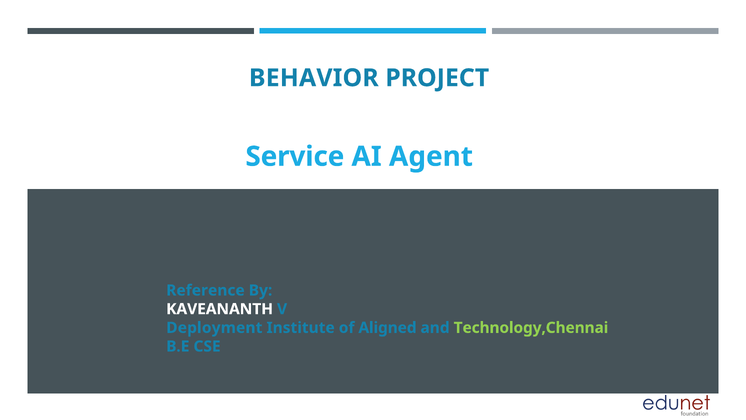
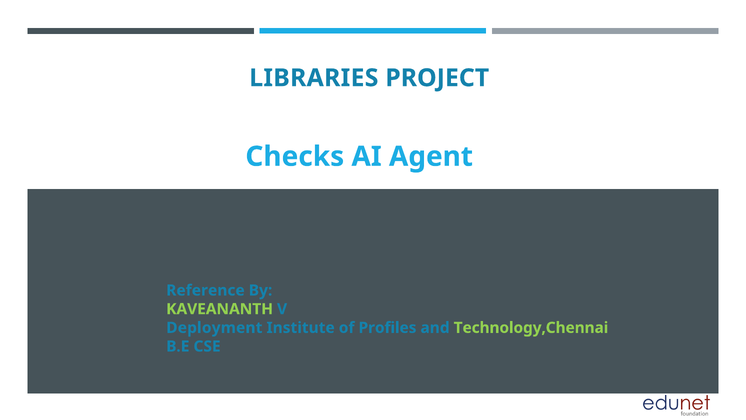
BEHAVIOR: BEHAVIOR -> LIBRARIES
Service: Service -> Checks
KAVEANANTH colour: white -> light green
Aligned: Aligned -> Profiles
